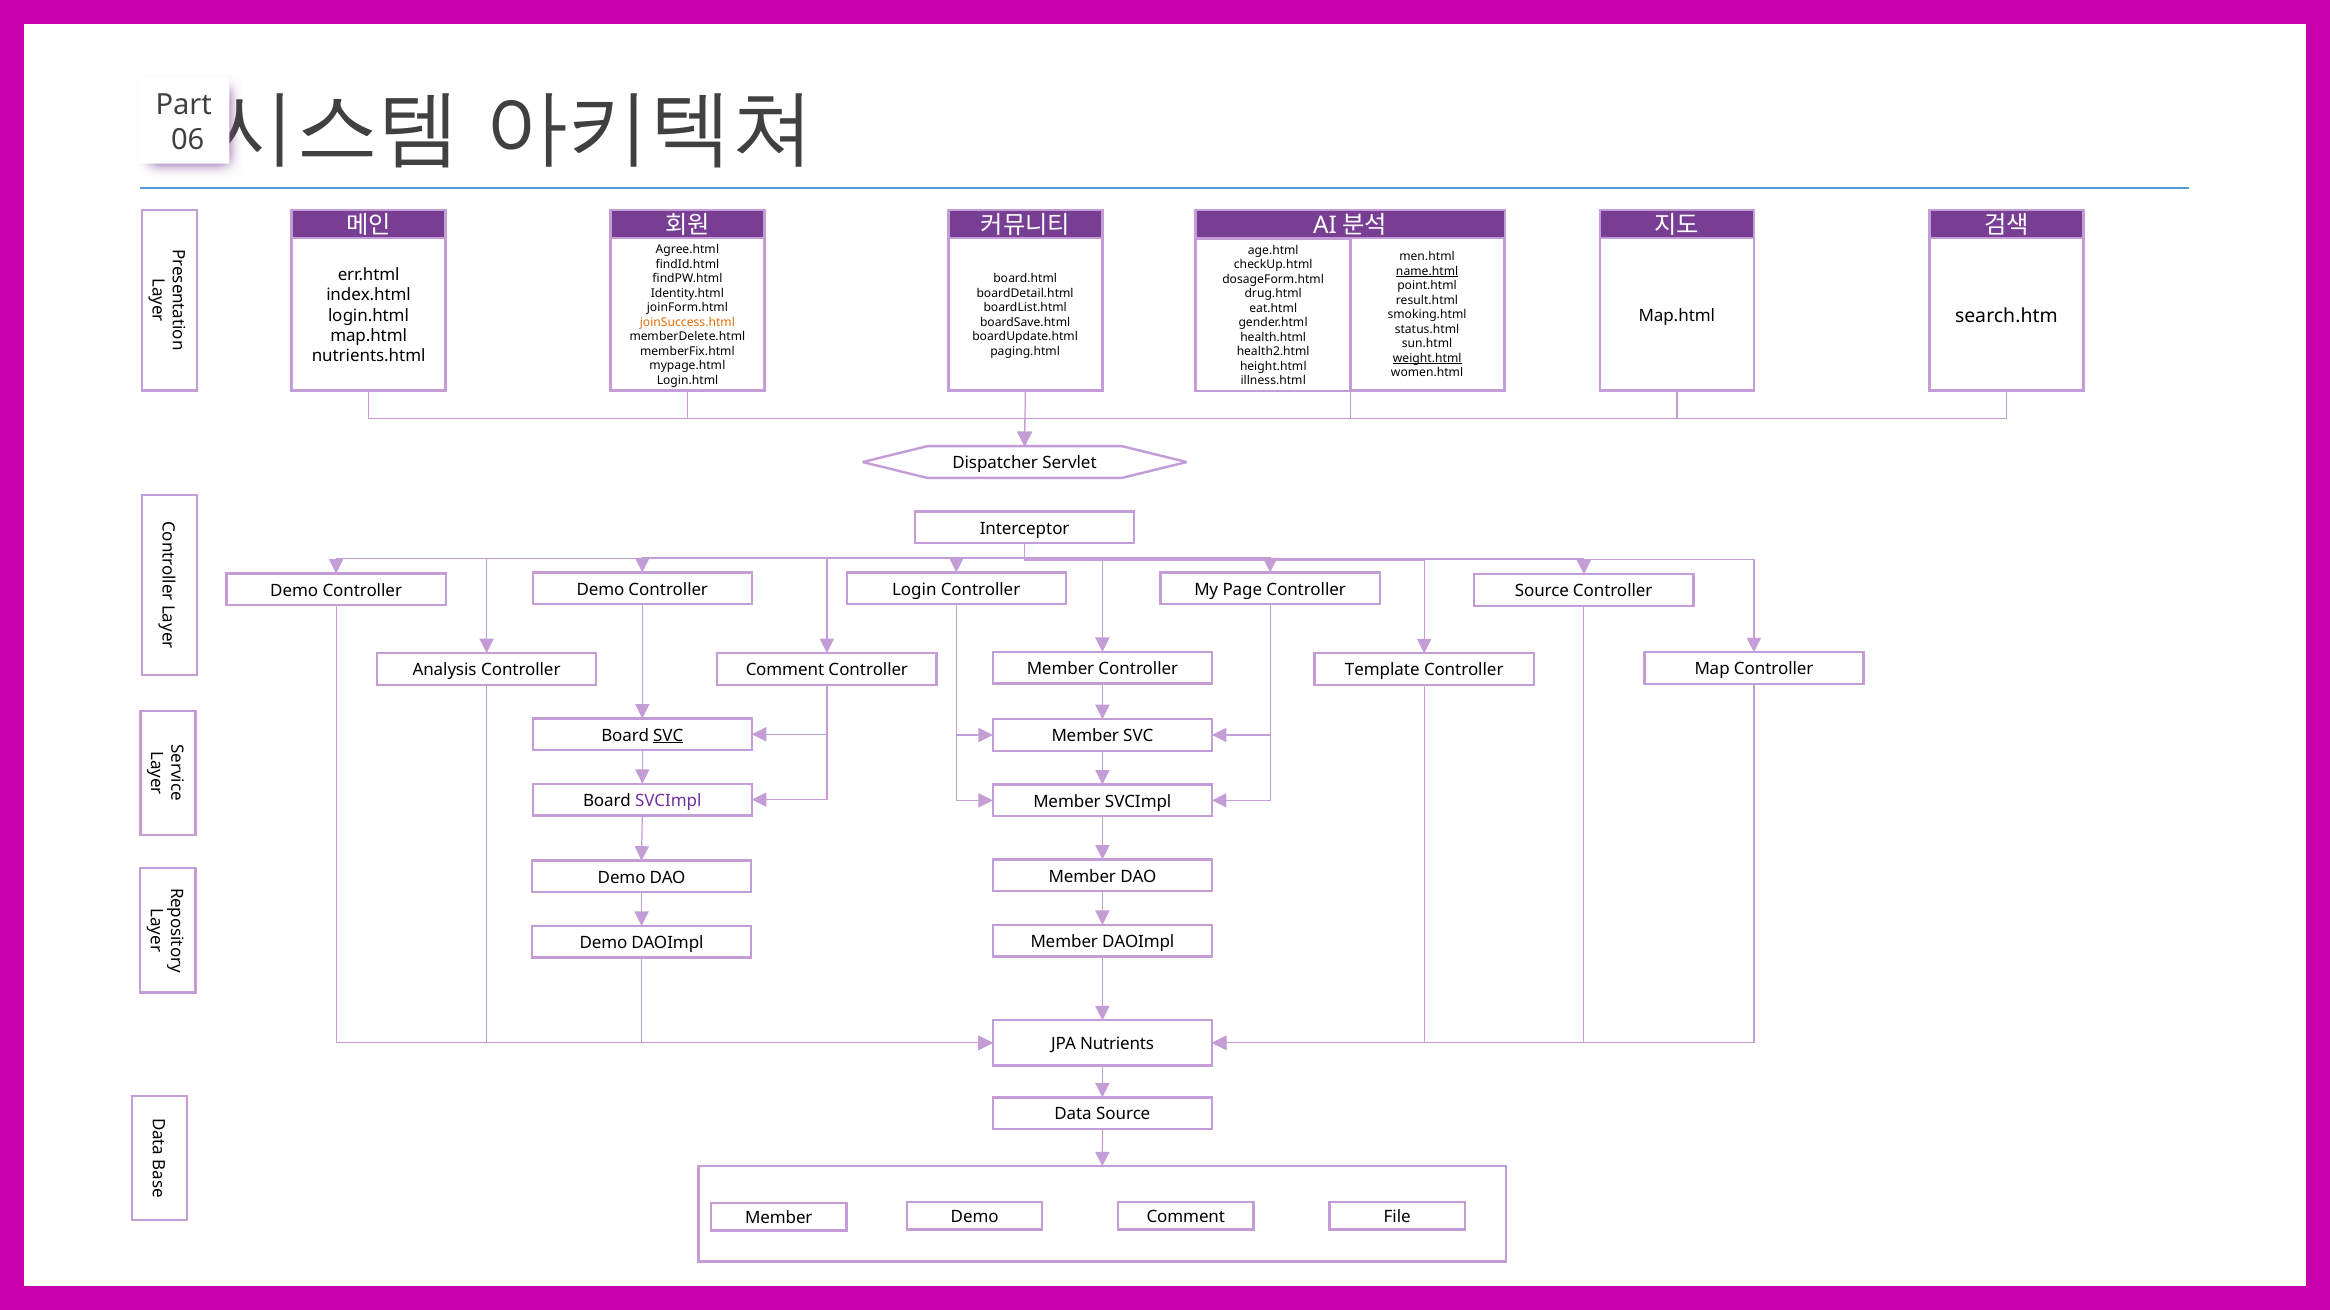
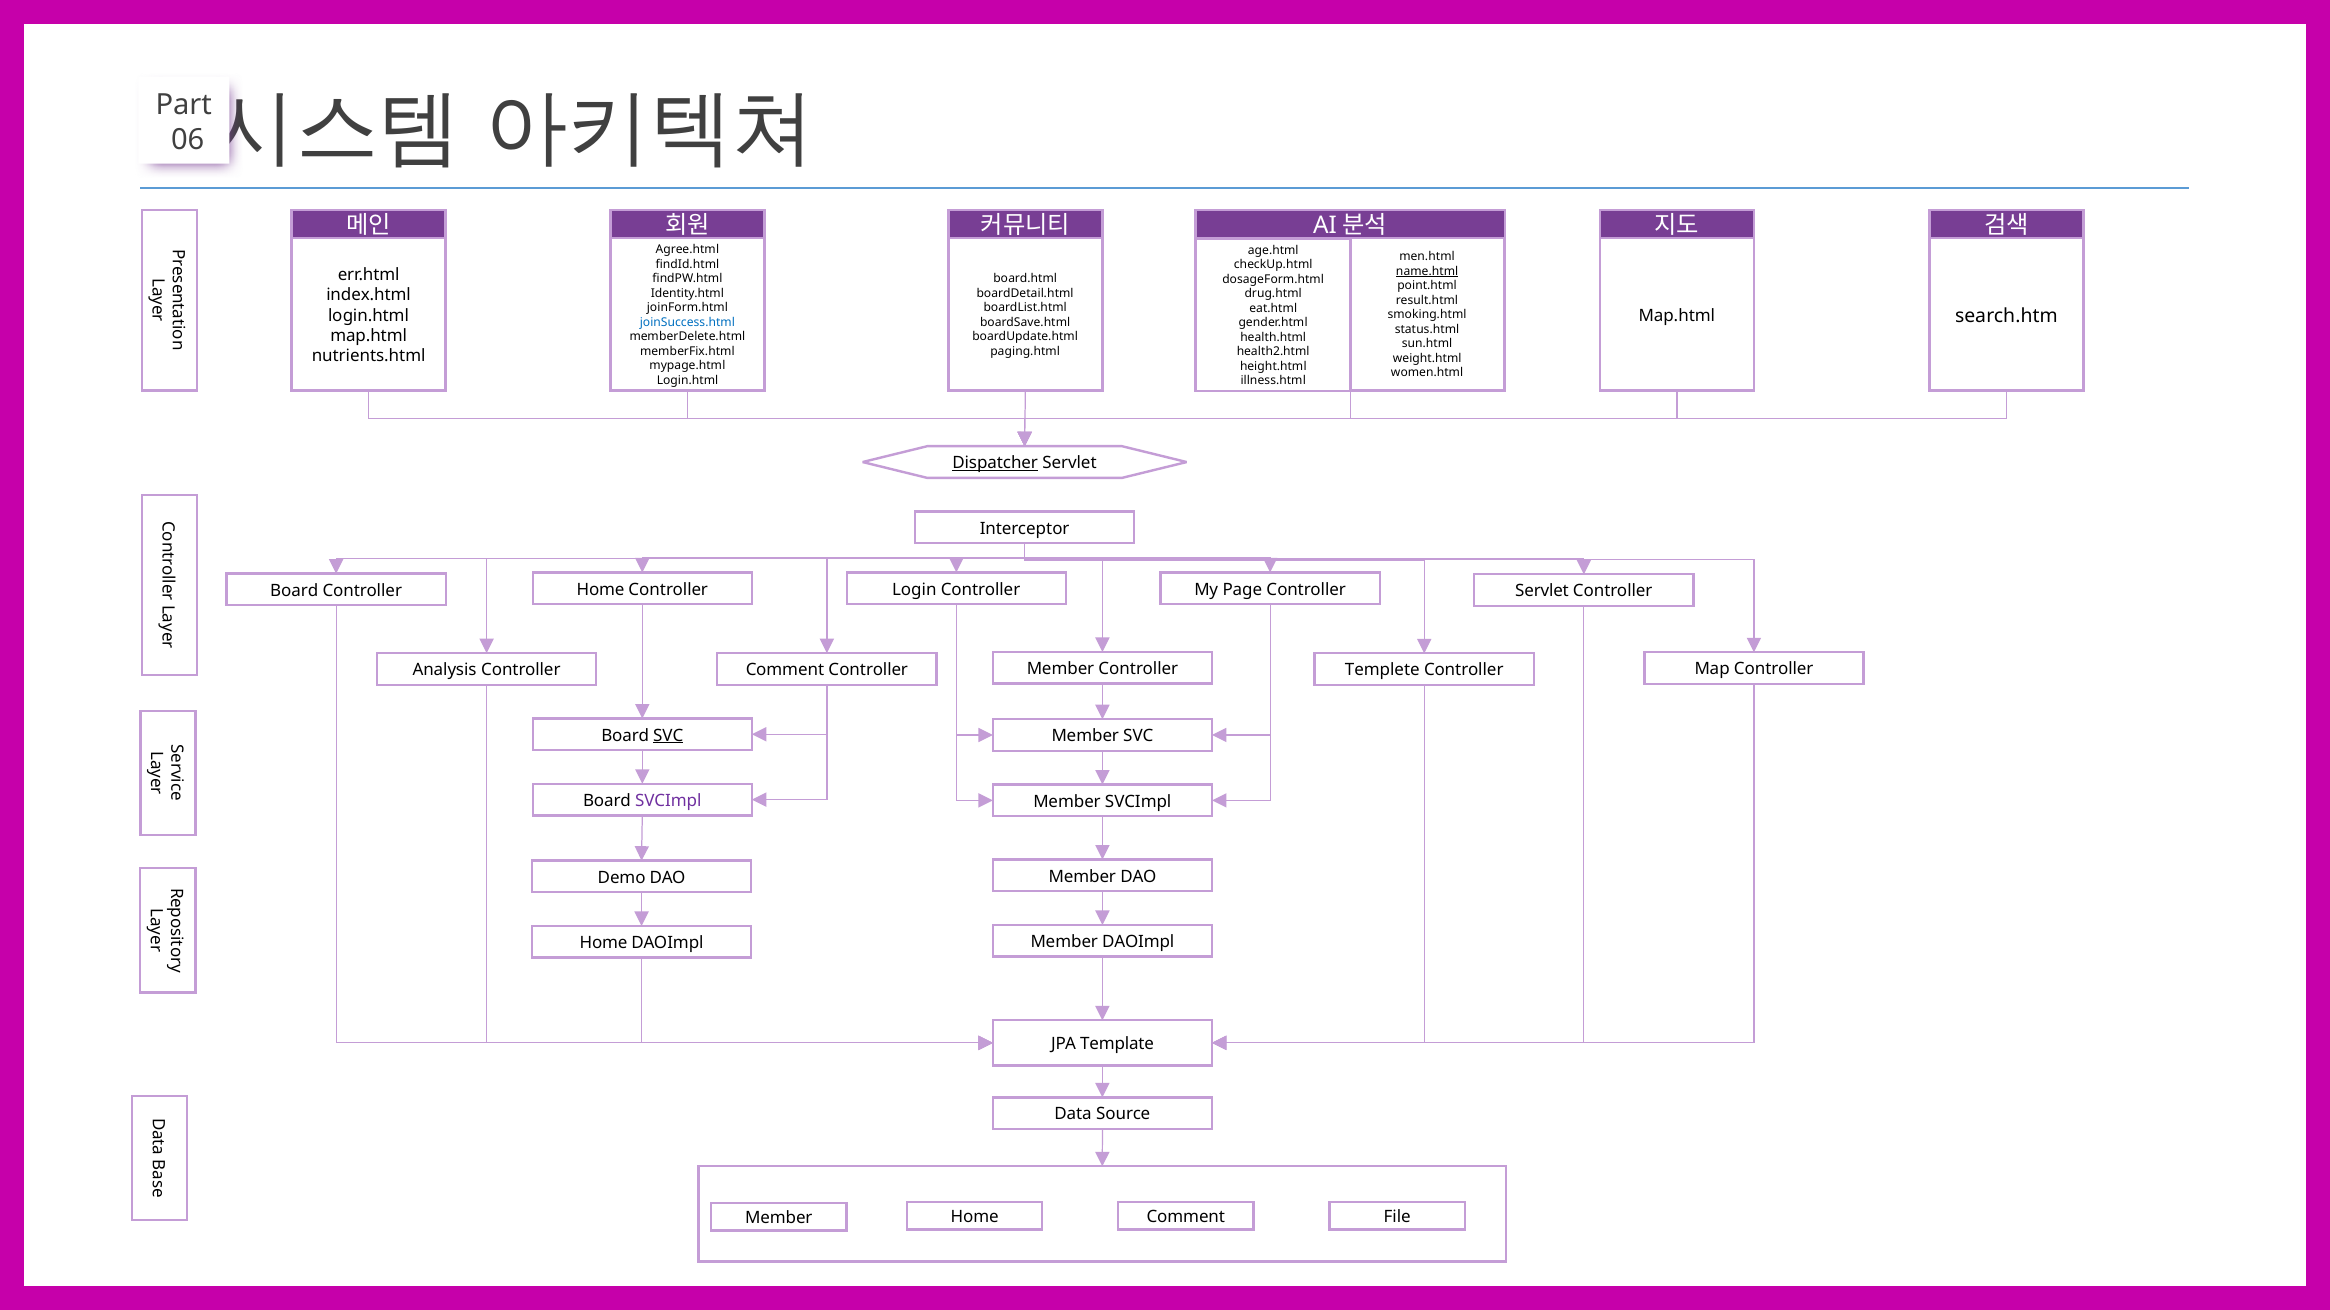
joinSuccess.html colour: orange -> blue
weight.html underline: present -> none
Dispatcher underline: none -> present
Demo at (601, 590): Demo -> Home
Controller Source: Source -> Servlet
Demo at (294, 591): Demo -> Board
Template: Template -> Templete
Demo at (604, 943): Demo -> Home
Nutrients: Nutrients -> Template
Member Demo: Demo -> Home
